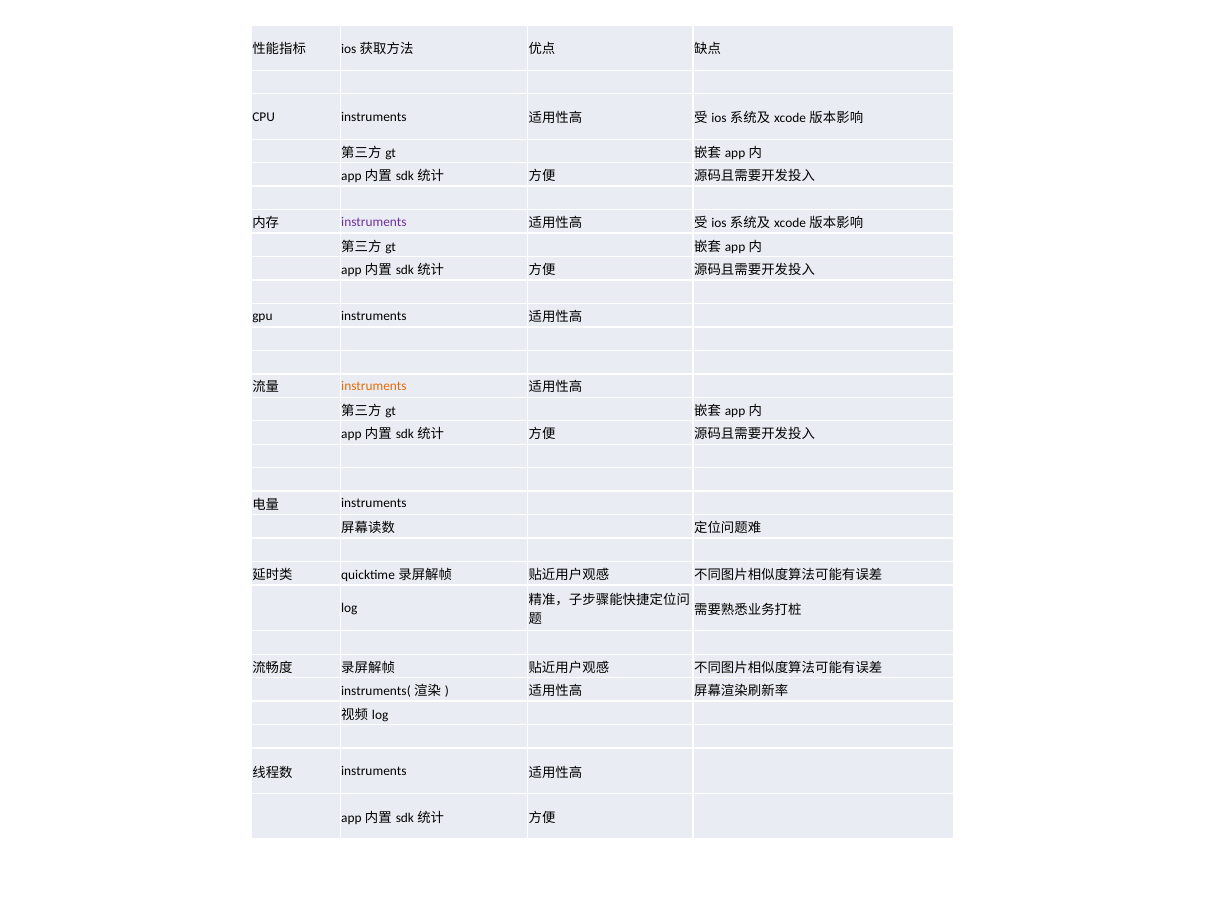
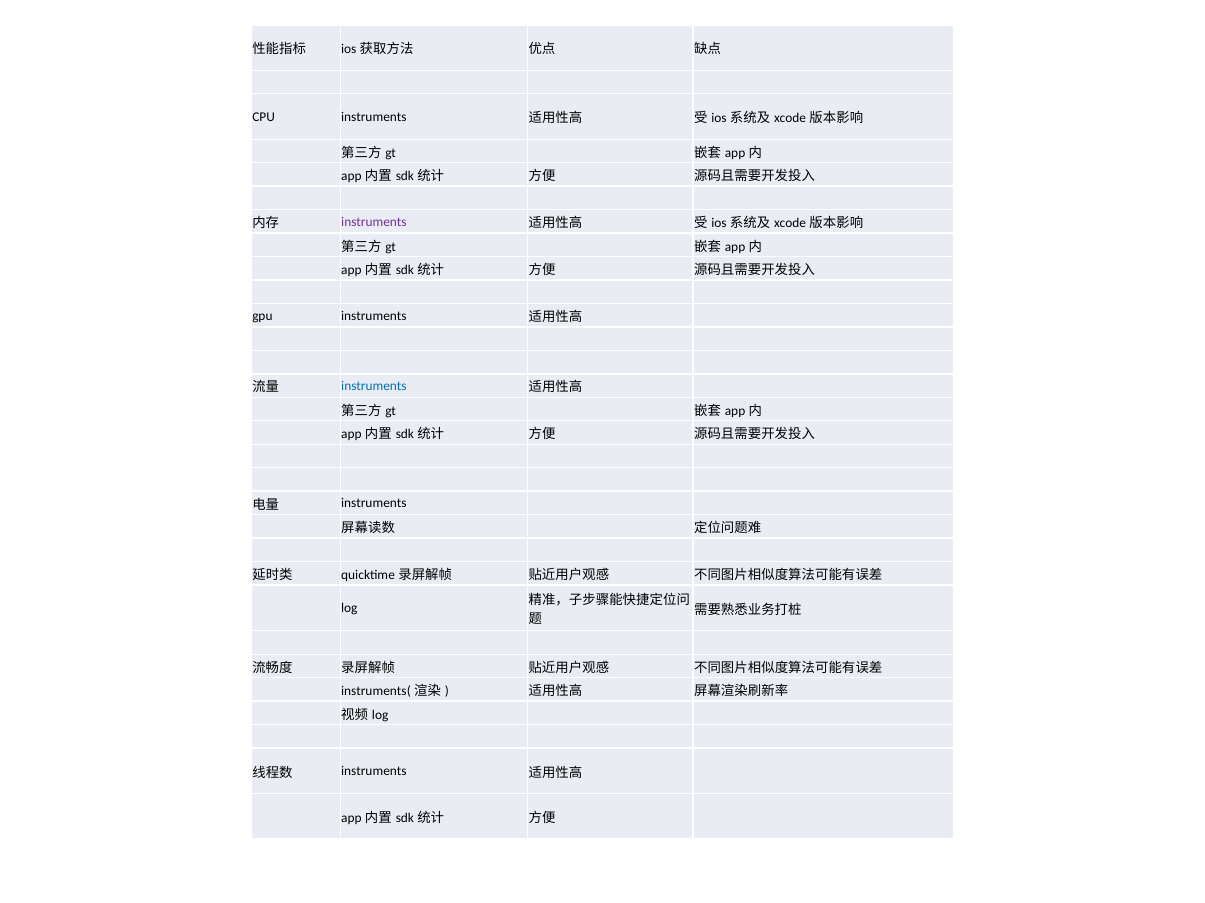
instruments at (374, 387) colour: orange -> blue
